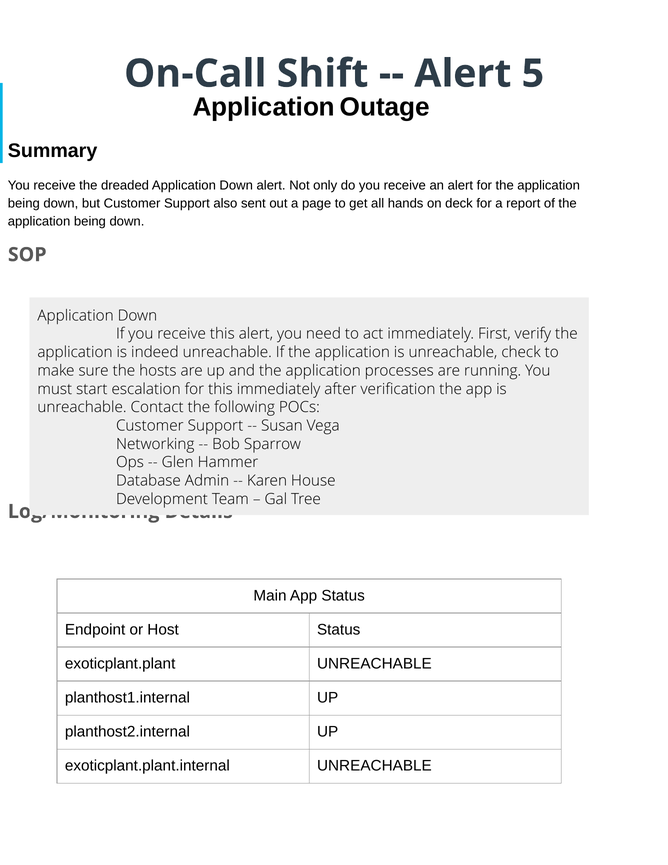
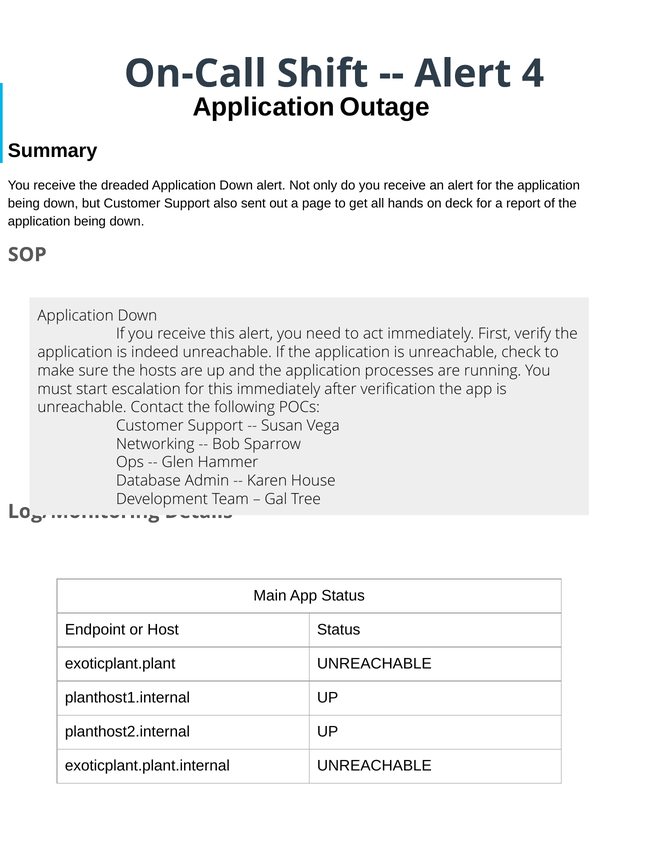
5: 5 -> 4
